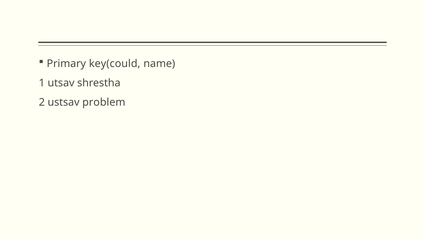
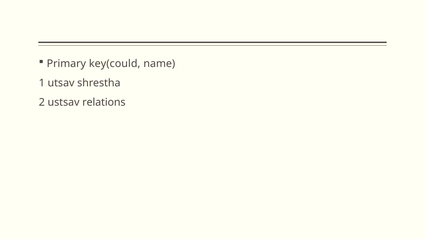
problem: problem -> relations
